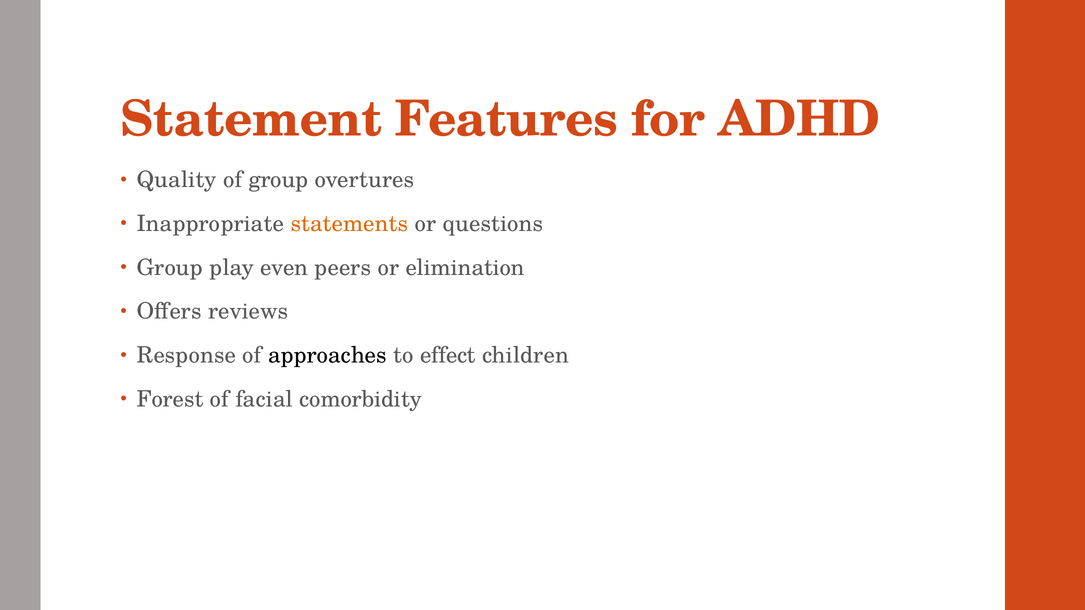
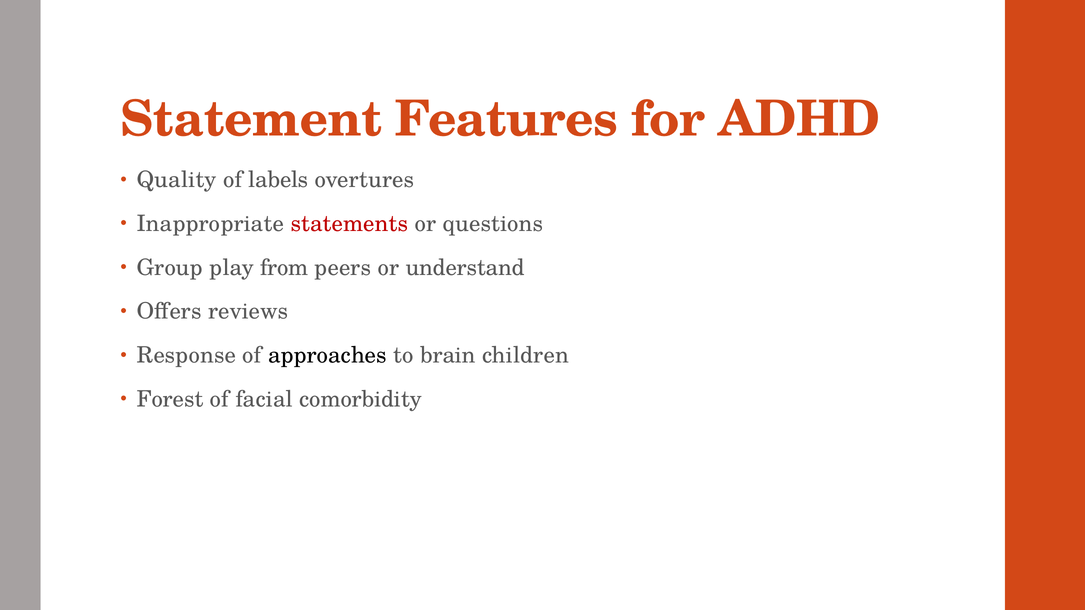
of group: group -> labels
statements colour: orange -> red
even: even -> from
elimination: elimination -> understand
effect: effect -> brain
